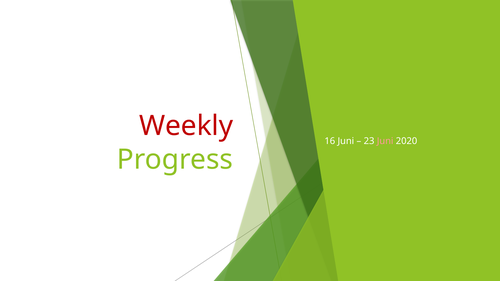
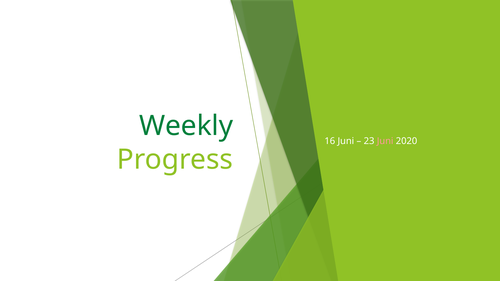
Weekly colour: red -> green
